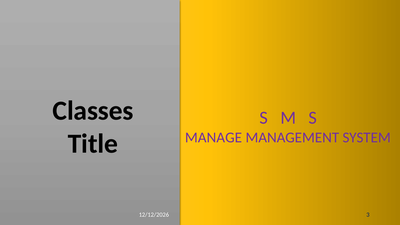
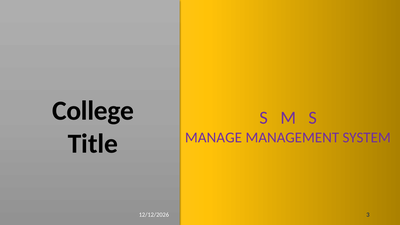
Classes: Classes -> College
